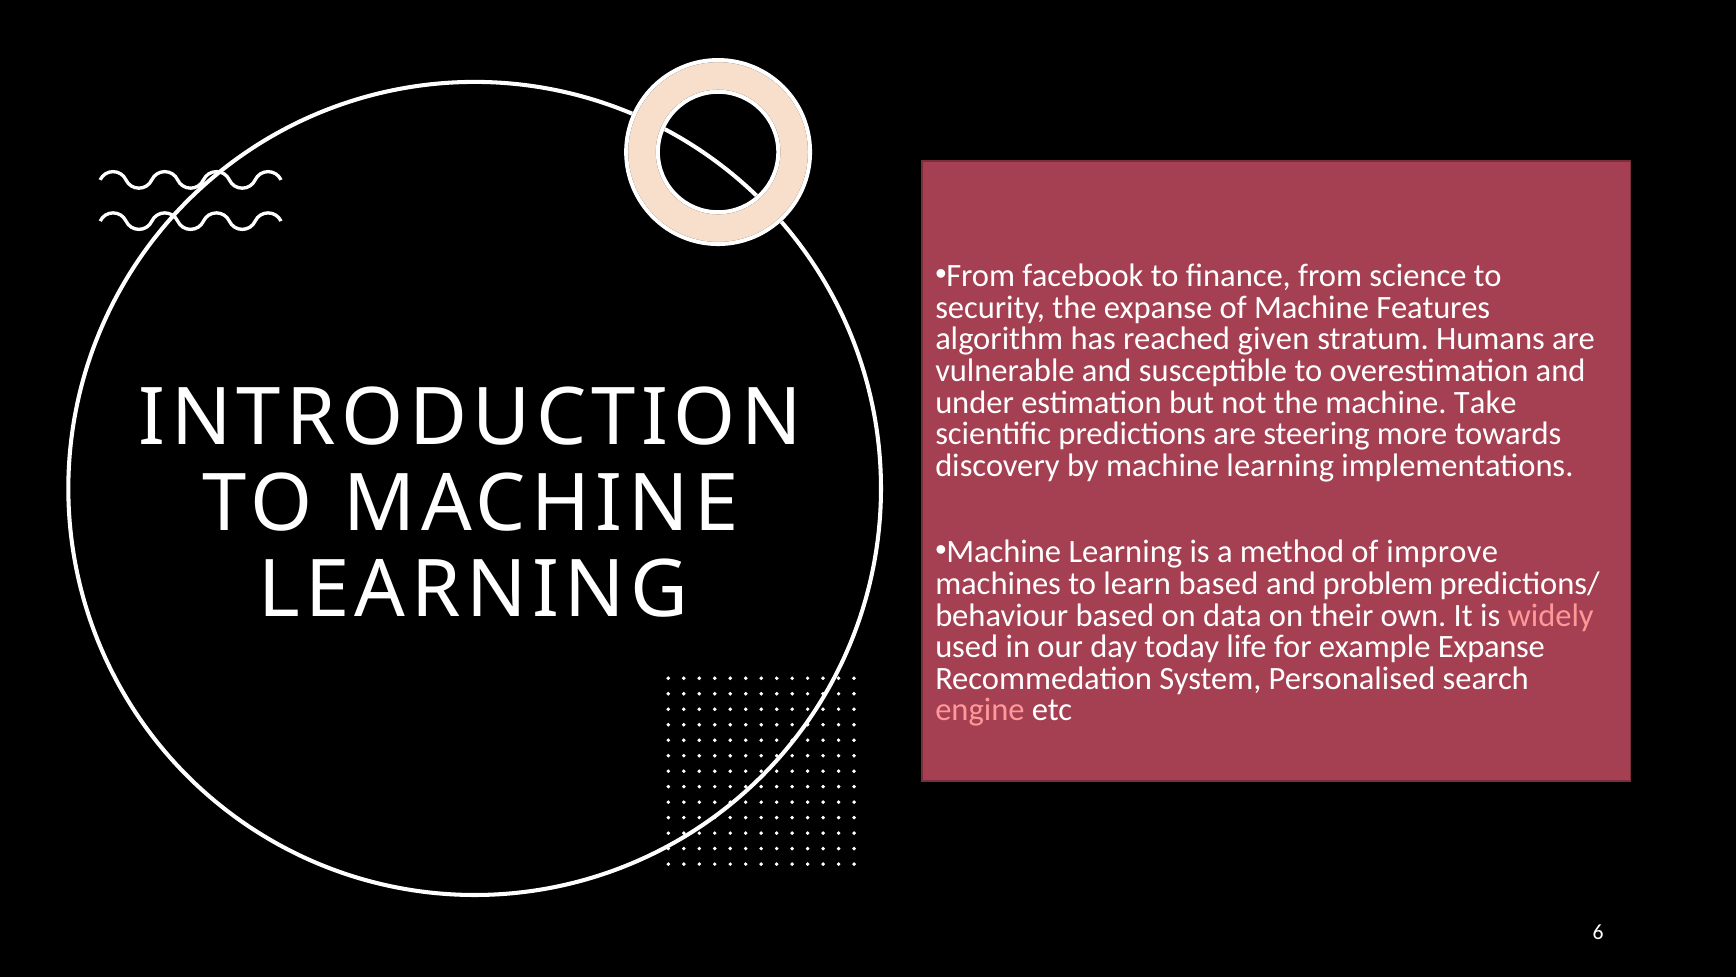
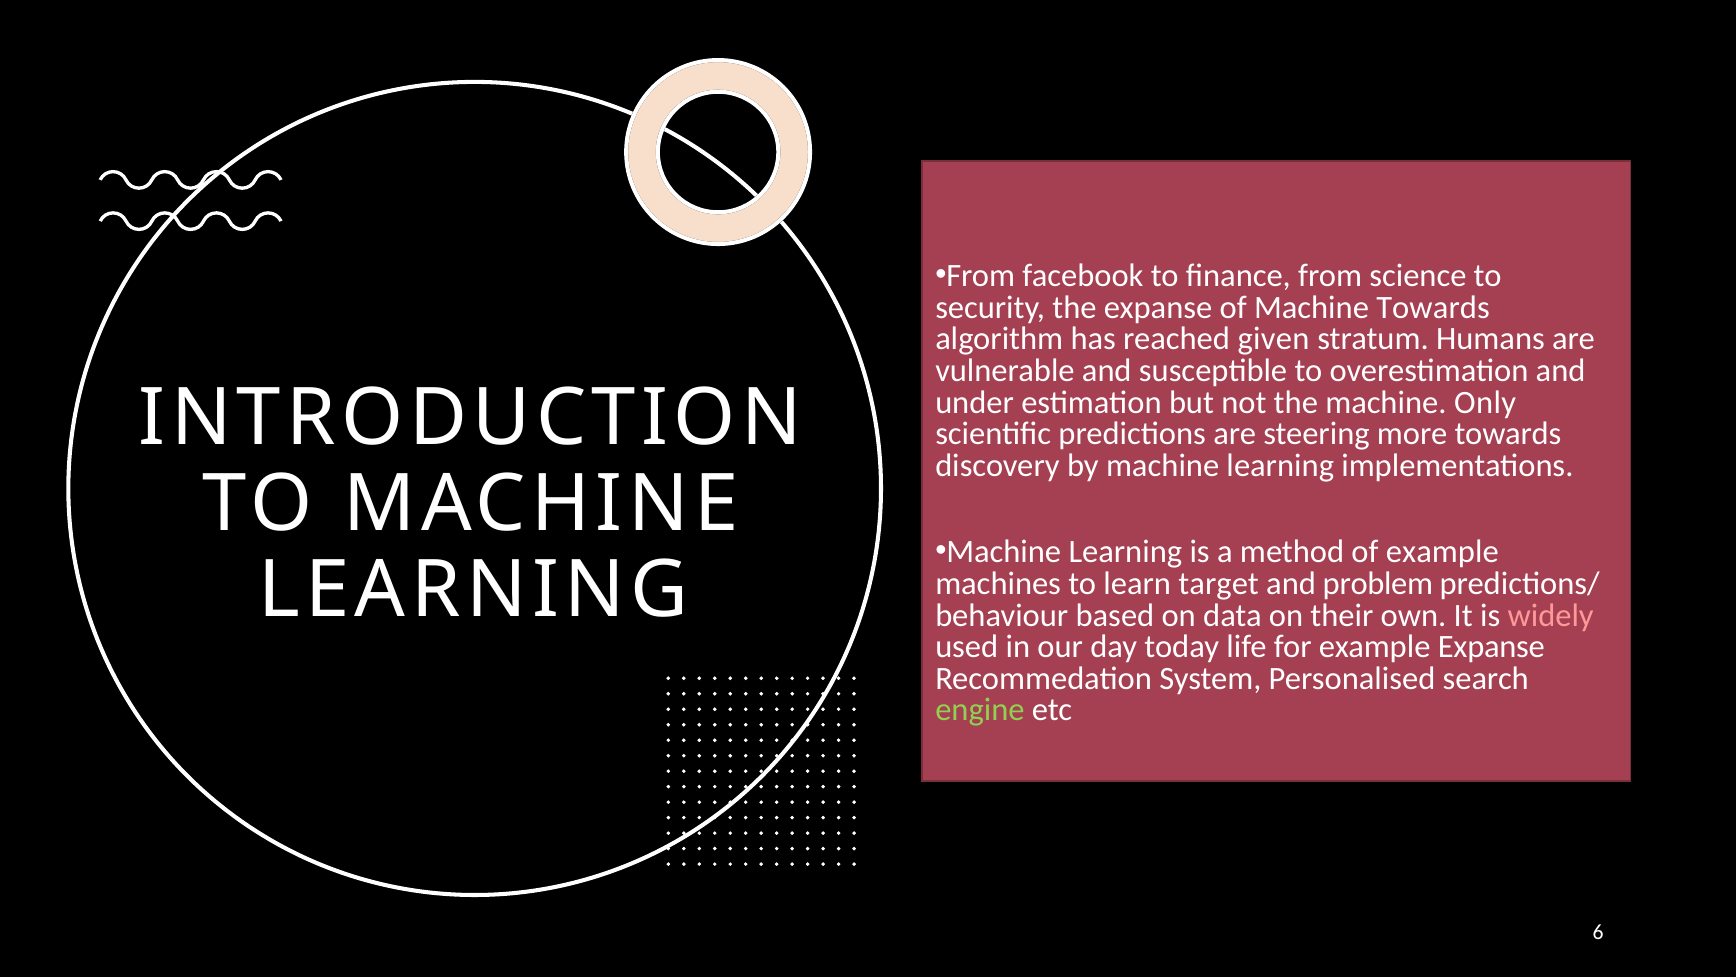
Machine Features: Features -> Towards
Take: Take -> Only
of improve: improve -> example
learn based: based -> target
engine colour: pink -> light green
